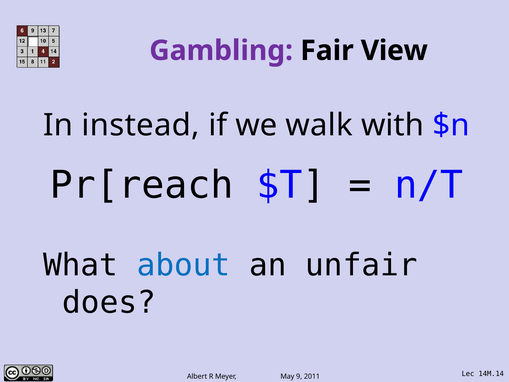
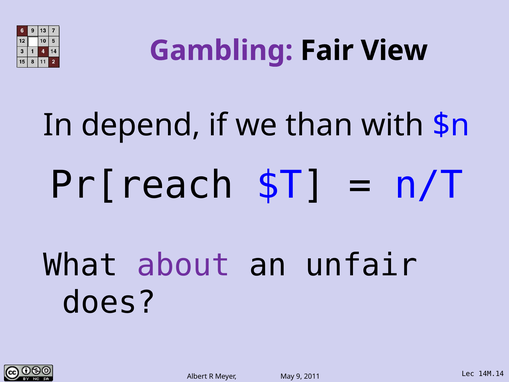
instead: instead -> depend
walk: walk -> than
about colour: blue -> purple
